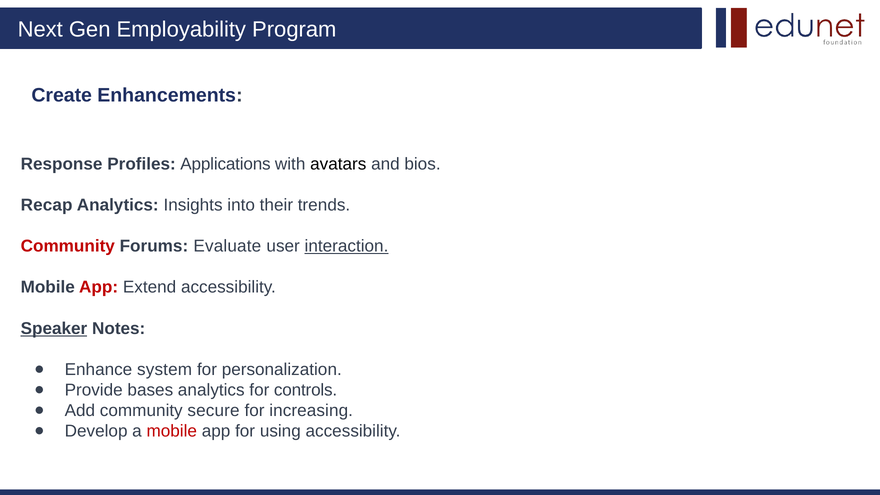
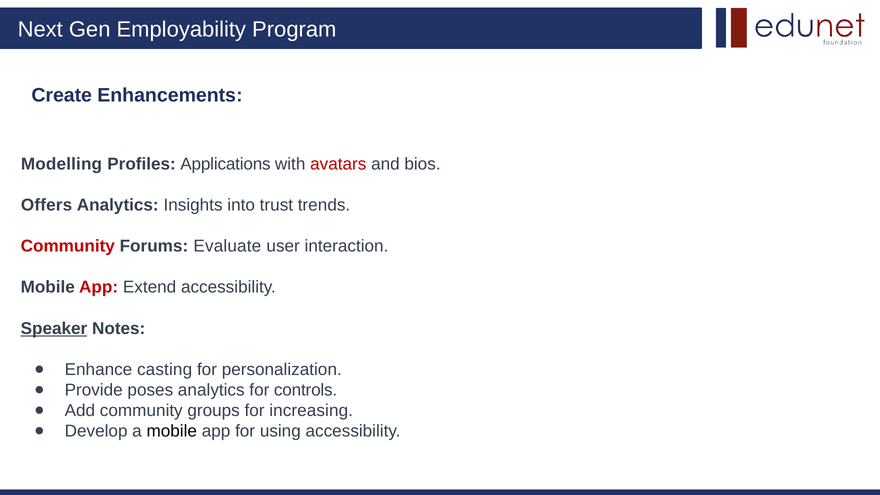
Response: Response -> Modelling
avatars colour: black -> red
Recap: Recap -> Offers
their: their -> trust
interaction underline: present -> none
system: system -> casting
bases: bases -> poses
secure: secure -> groups
mobile at (172, 431) colour: red -> black
